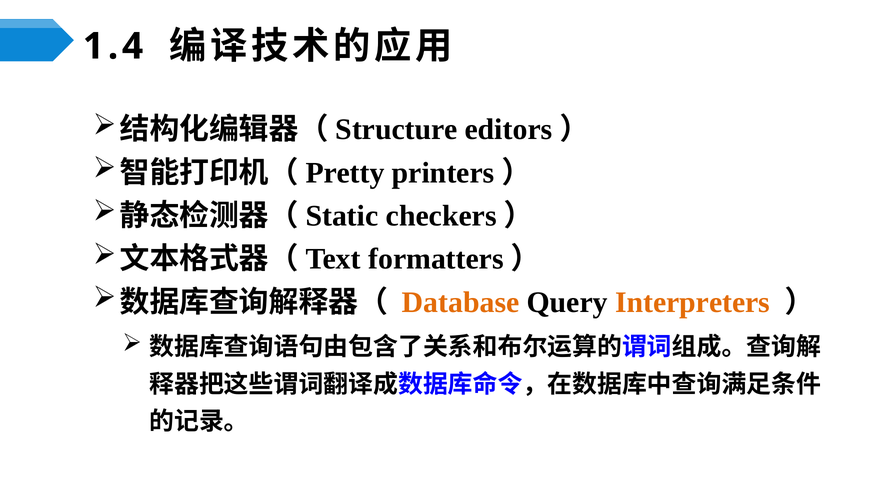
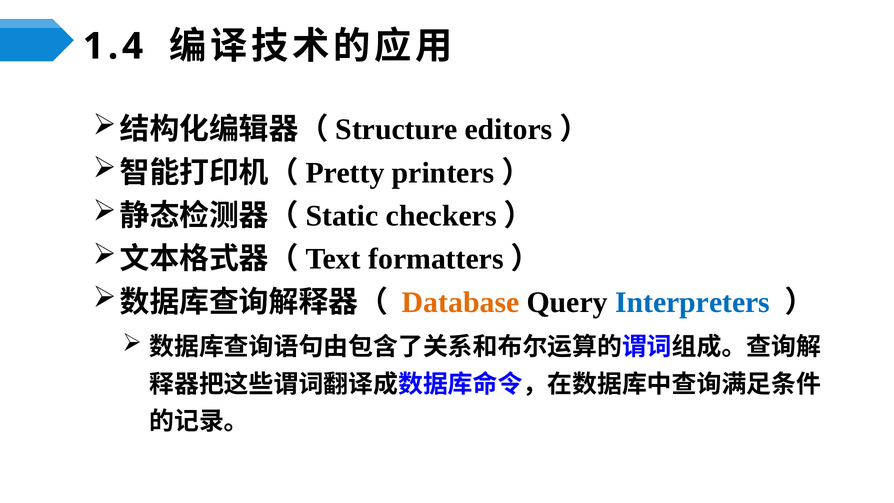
Interpreters colour: orange -> blue
